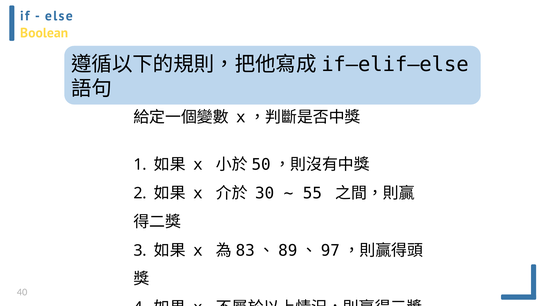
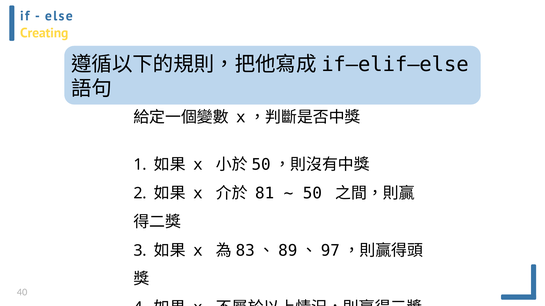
Boolean: Boolean -> Creating
30: 30 -> 81
55: 55 -> 50
